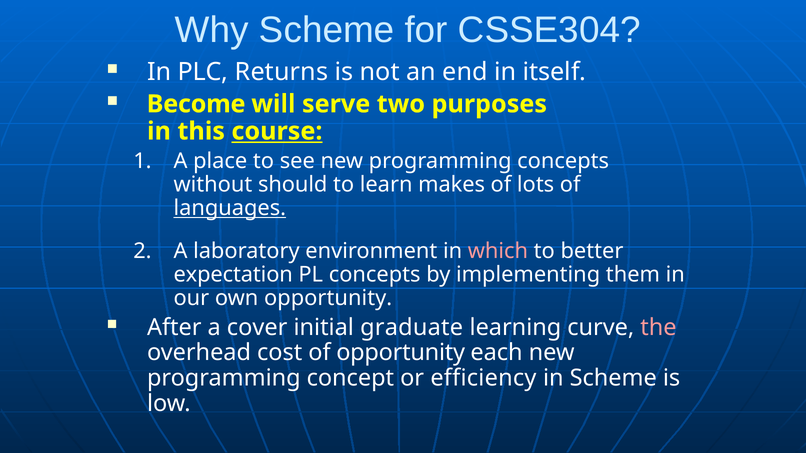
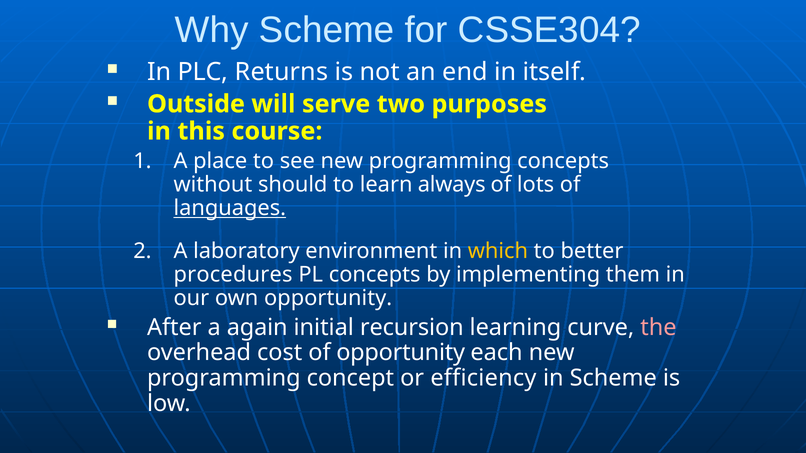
Become: Become -> Outside
course underline: present -> none
makes: makes -> always
which colour: pink -> yellow
expectation: expectation -> procedures
cover: cover -> again
graduate: graduate -> recursion
